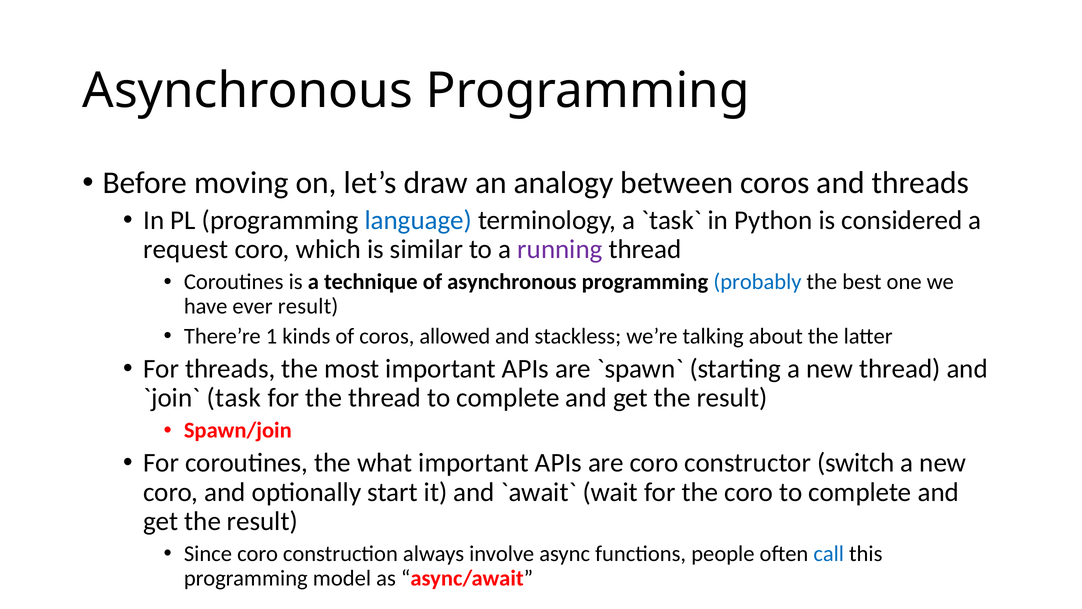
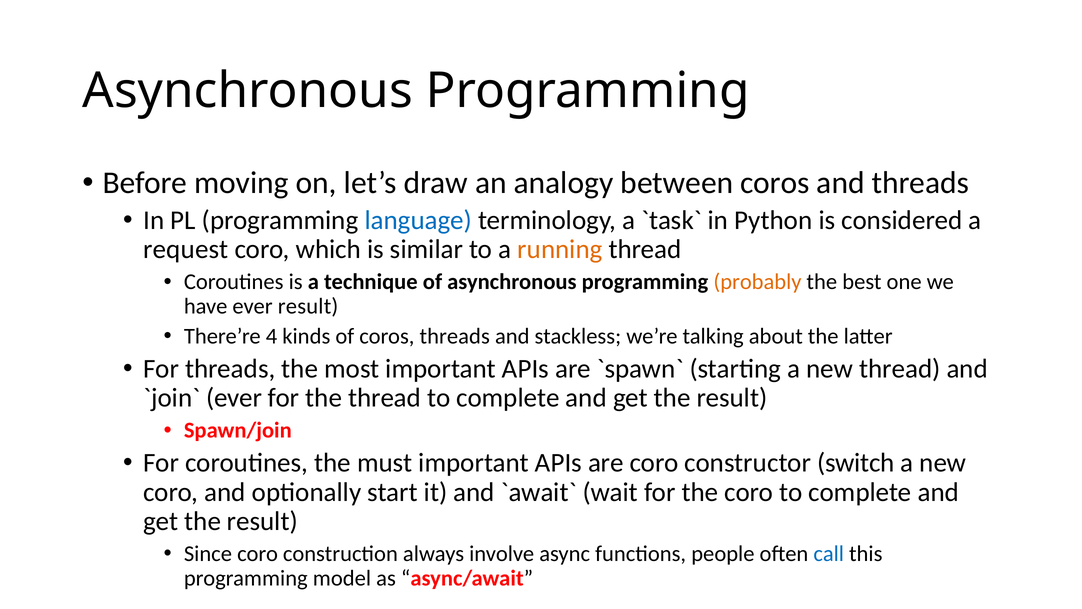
running colour: purple -> orange
probably colour: blue -> orange
1: 1 -> 4
coros allowed: allowed -> threads
task at (234, 398): task -> ever
what: what -> must
